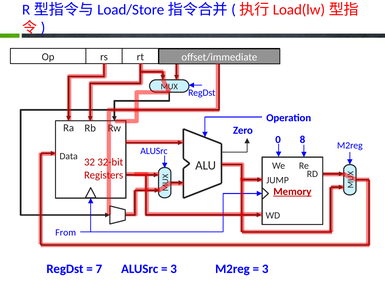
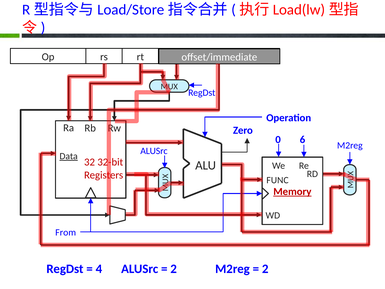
8: 8 -> 6
Data underline: none -> present
JUMP at (278, 180): JUMP -> FUNC
7: 7 -> 4
3 at (174, 269): 3 -> 2
3 at (265, 269): 3 -> 2
